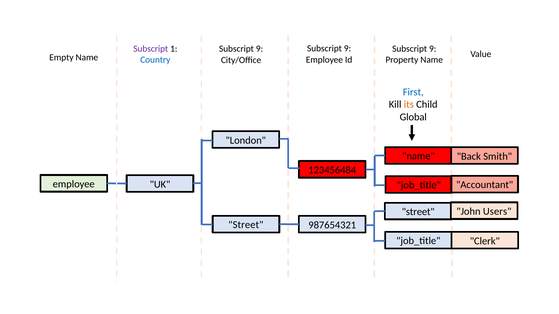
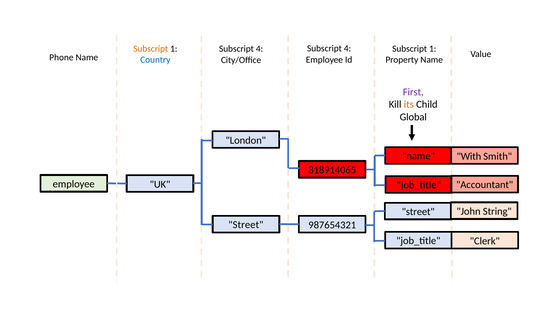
9 at (348, 49): 9 -> 4
Subscript at (151, 49) colour: purple -> orange
9 at (433, 49): 9 -> 1
9 at (259, 49): 9 -> 4
Empty: Empty -> Phone
First colour: blue -> purple
Back: Back -> With
123456484: 123456484 -> 818914065
Users: Users -> String
